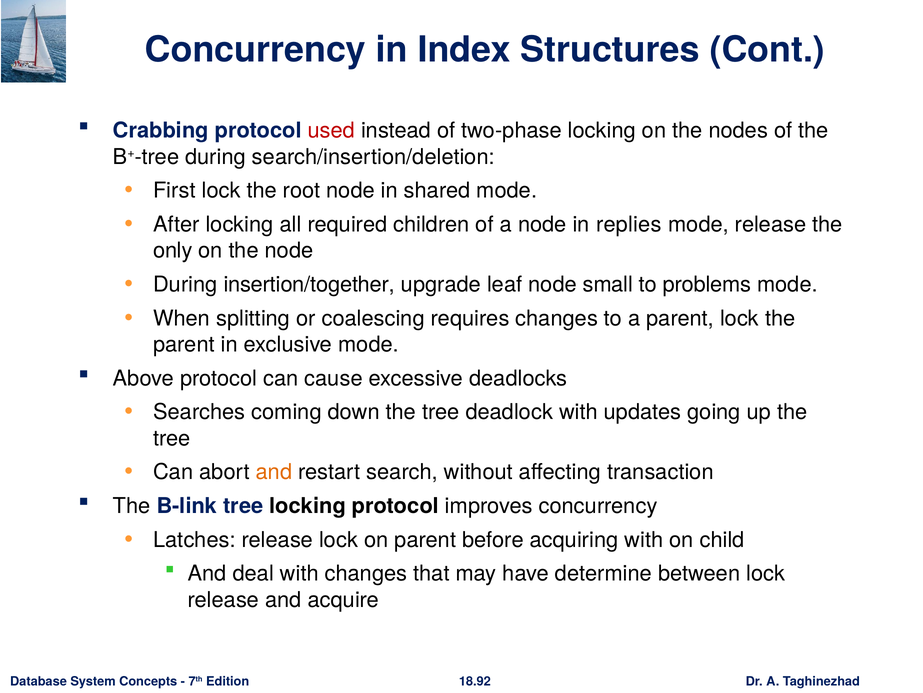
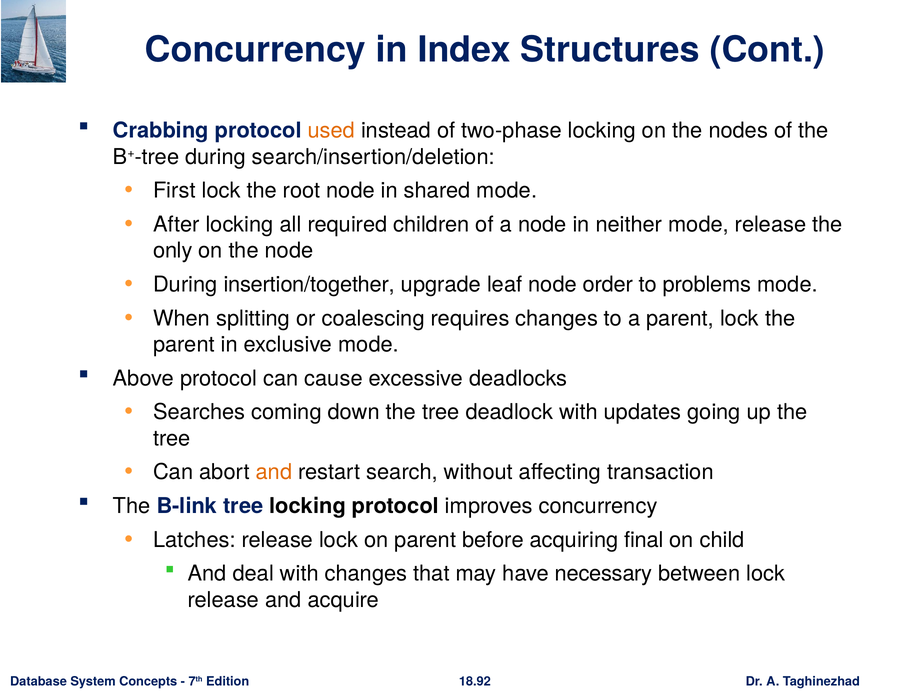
used colour: red -> orange
replies: replies -> neither
small: small -> order
acquiring with: with -> final
determine: determine -> necessary
